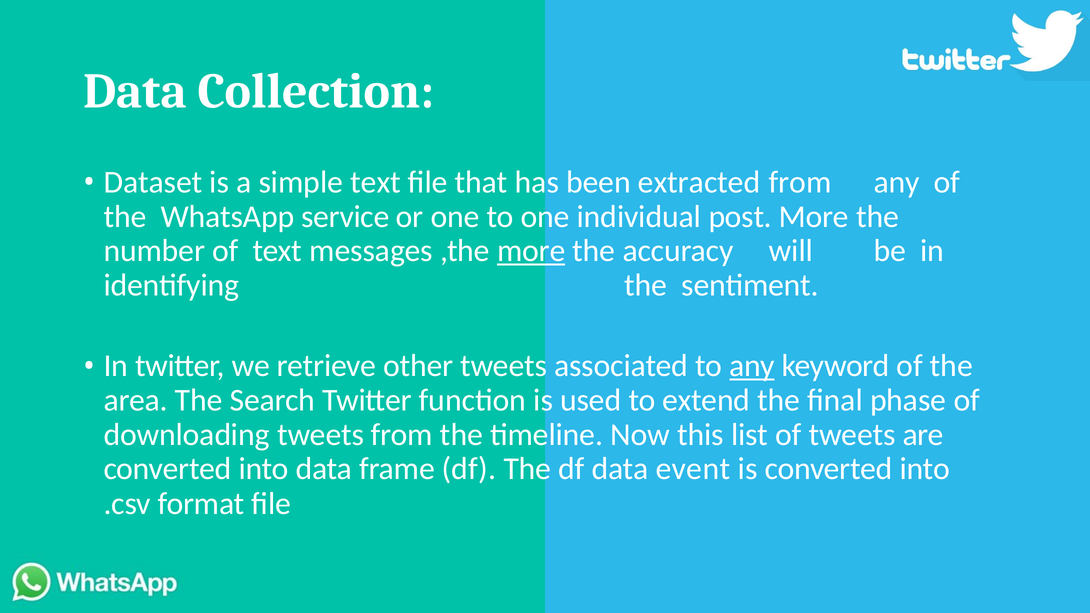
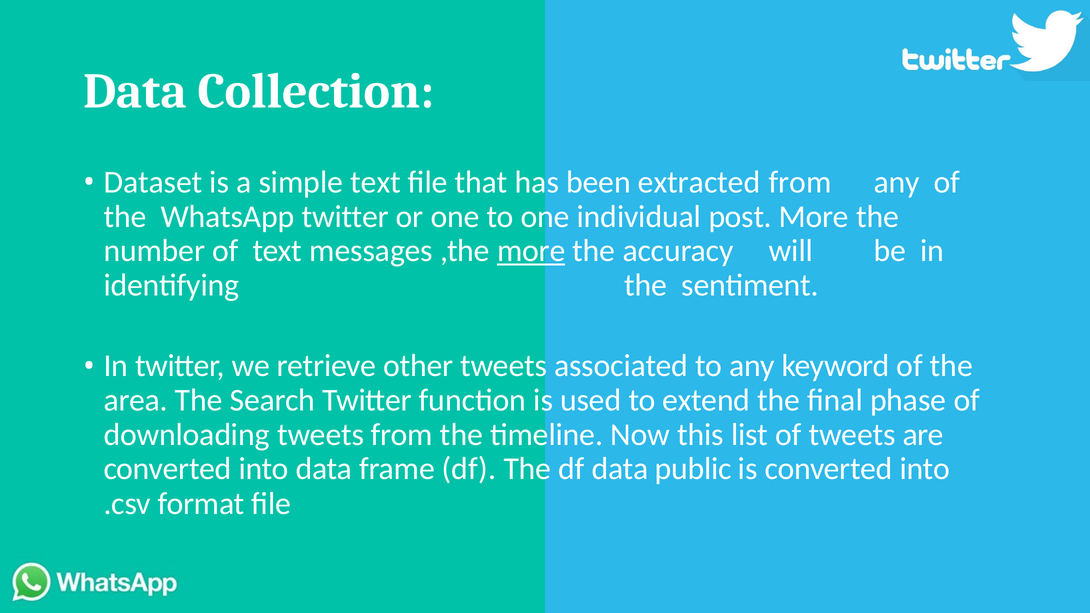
WhatsApp service: service -> twitter
any at (752, 366) underline: present -> none
event: event -> public
